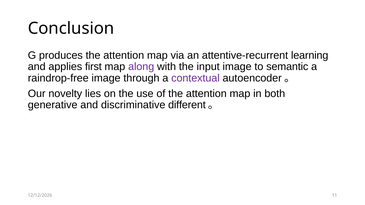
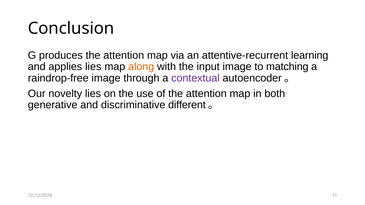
applies first: first -> lies
along colour: purple -> orange
semantic: semantic -> matching
